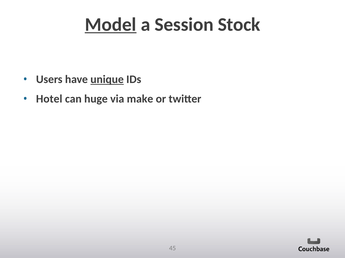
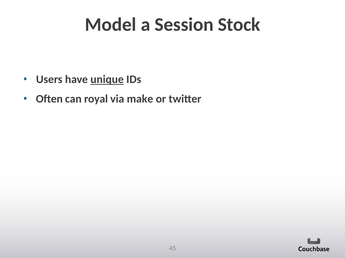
Model underline: present -> none
Hotel: Hotel -> Often
huge: huge -> royal
